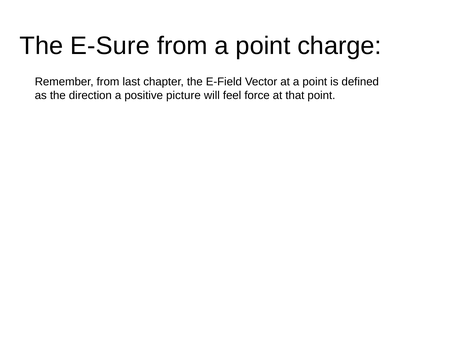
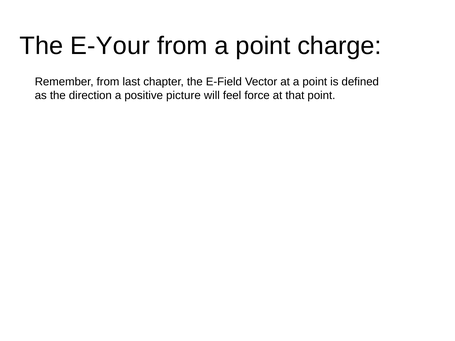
E-Sure: E-Sure -> E-Your
